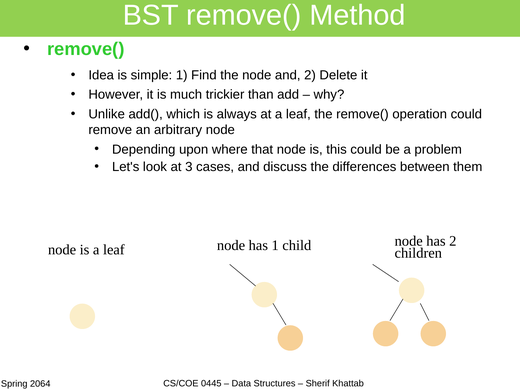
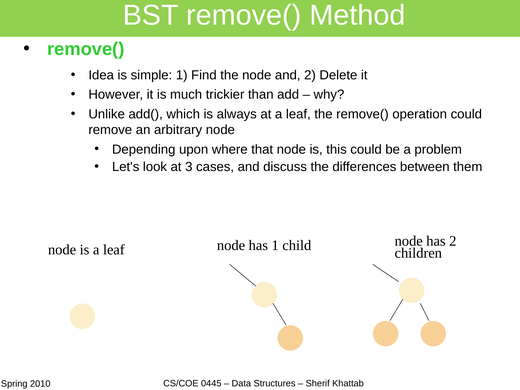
2064: 2064 -> 2010
